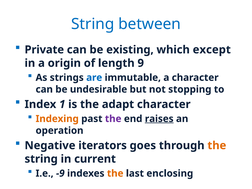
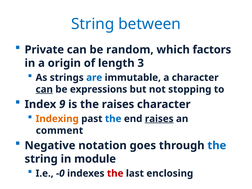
existing: existing -> random
except: except -> factors
9: 9 -> 3
can at (44, 89) underline: none -> present
undesirable: undesirable -> expressions
1: 1 -> 9
the adapt: adapt -> raises
the at (113, 119) colour: purple -> blue
operation: operation -> comment
iterators: iterators -> notation
the at (217, 145) colour: orange -> blue
current: current -> module
-9: -9 -> -0
the at (115, 173) colour: orange -> red
